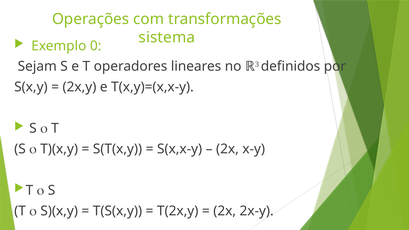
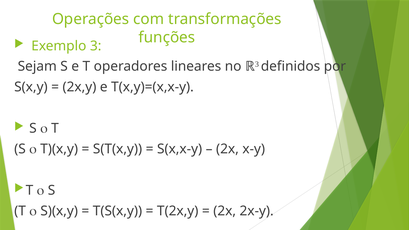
sistema: sistema -> funções
Exemplo 0: 0 -> 3
